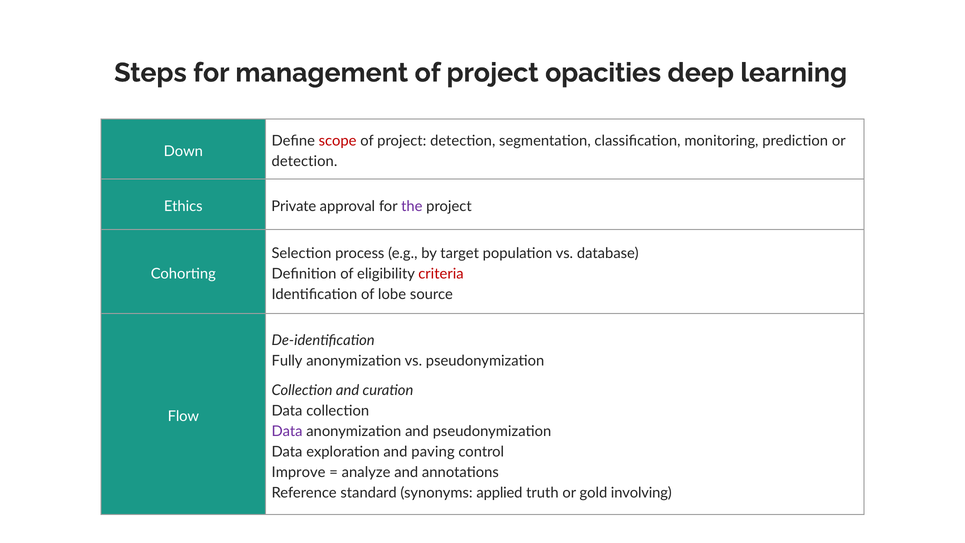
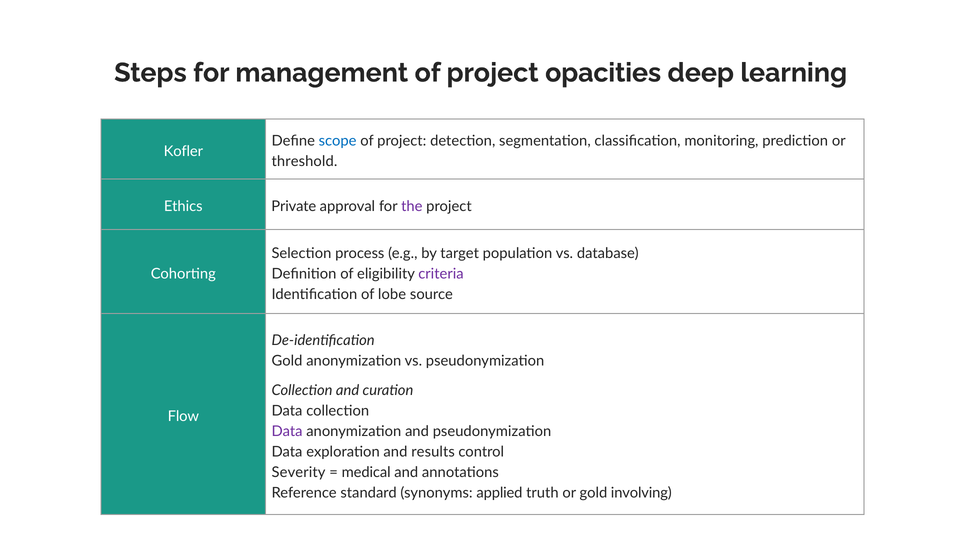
scope colour: red -> blue
Down: Down -> Kofler
detection at (304, 161): detection -> threshold
criteria colour: red -> purple
Fully at (287, 361): Fully -> Gold
paving: paving -> results
Improve: Improve -> Severity
analyze: analyze -> medical
